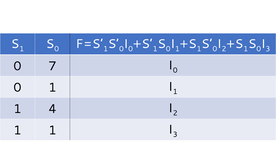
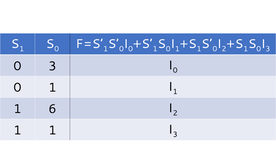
0 7: 7 -> 3
4: 4 -> 6
